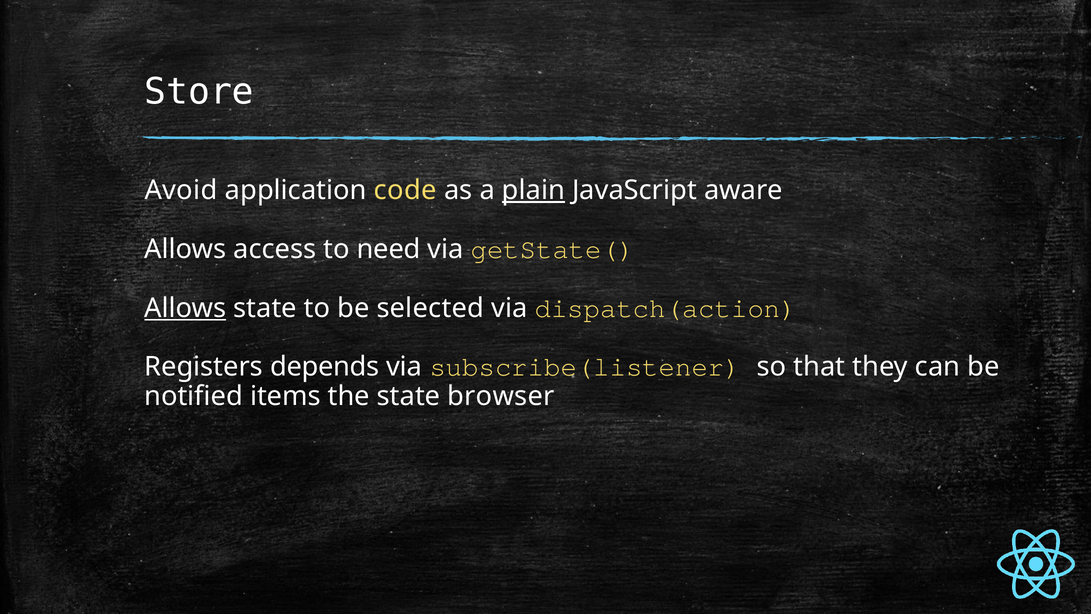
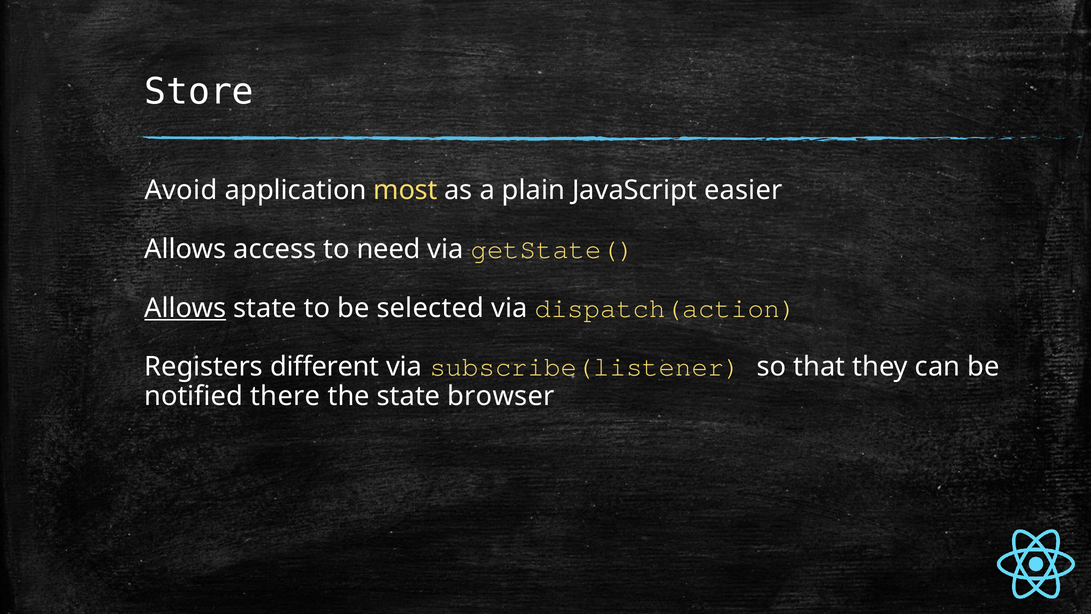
code: code -> most
plain underline: present -> none
aware: aware -> easier
depends: depends -> different
items: items -> there
